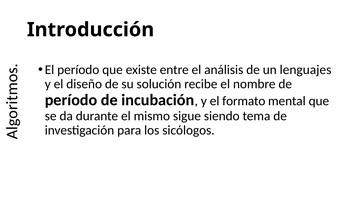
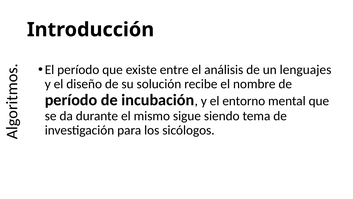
formato: formato -> entorno
